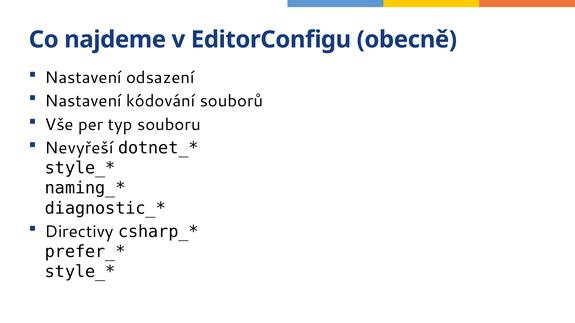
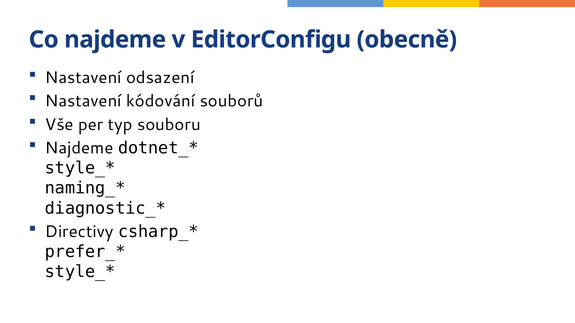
Nevyřeší at (79, 148): Nevyřeší -> Najdeme
